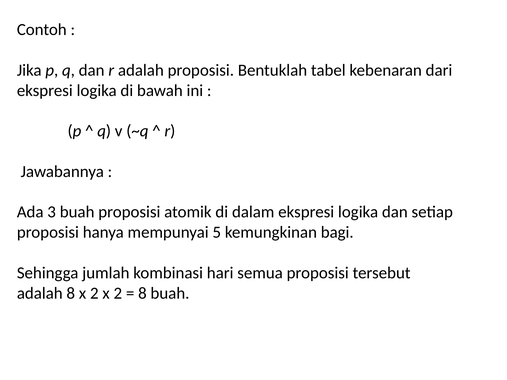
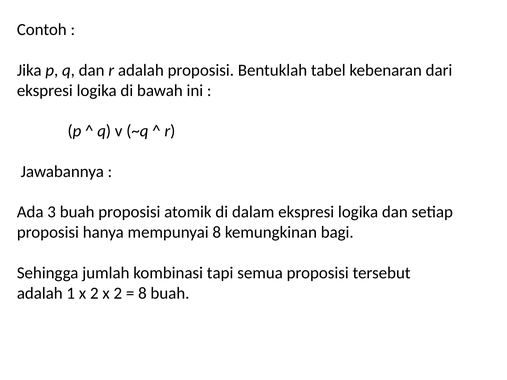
mempunyai 5: 5 -> 8
hari: hari -> tapi
adalah 8: 8 -> 1
